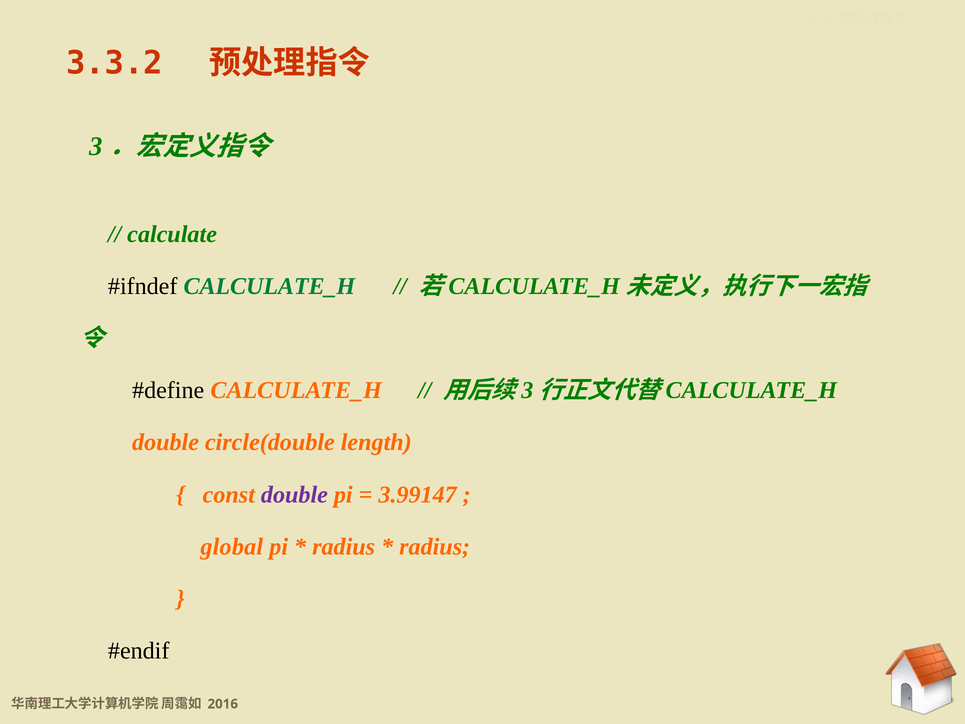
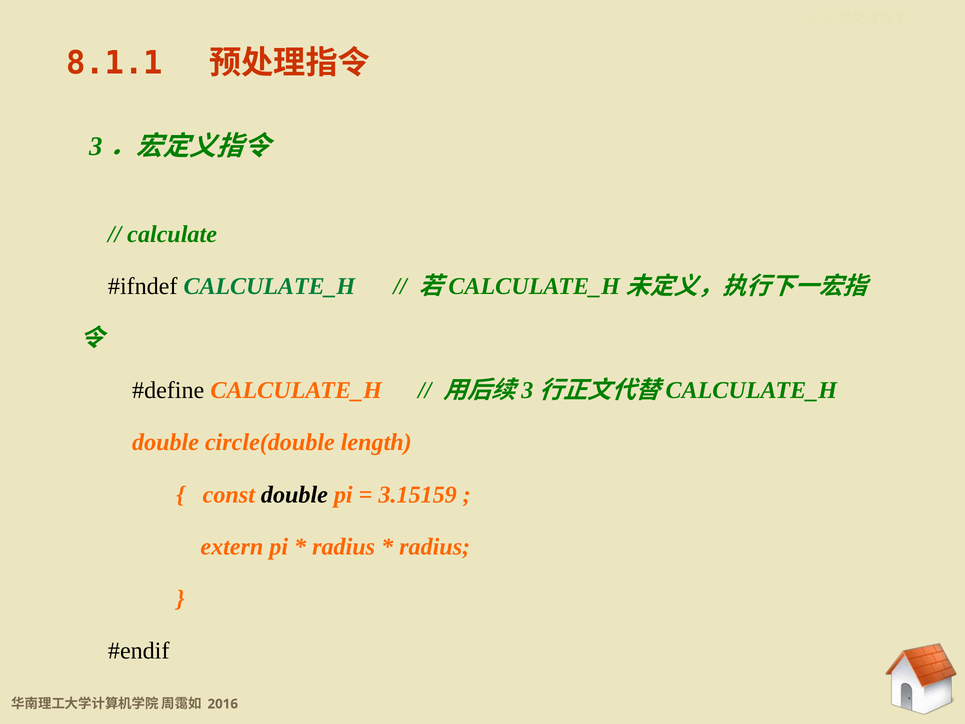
3.3.2: 3.3.2 -> 8.1.1
double at (294, 494) colour: purple -> black
3.99147: 3.99147 -> 3.15159
global: global -> extern
